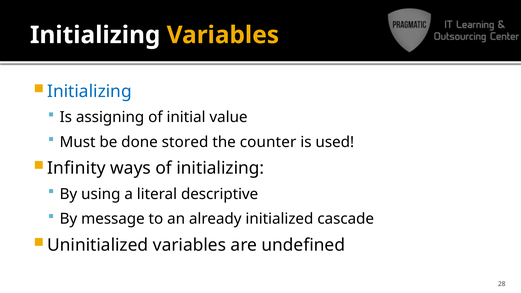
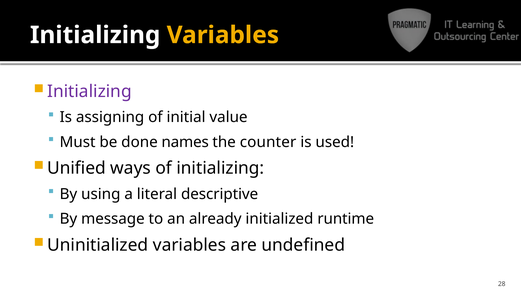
Initializing at (89, 91) colour: blue -> purple
stored: stored -> names
Infinity: Infinity -> Unified
cascade: cascade -> runtime
